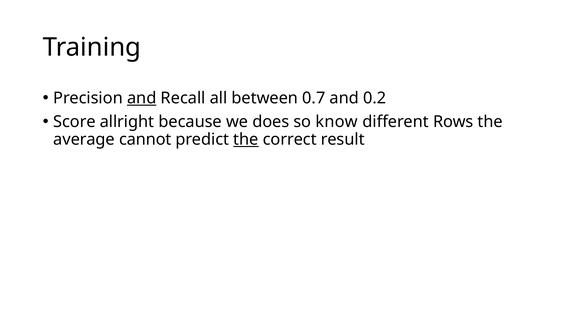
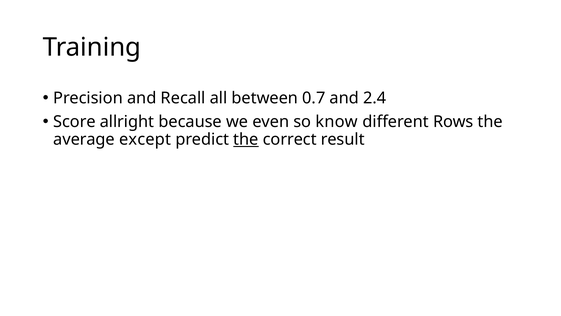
and at (142, 98) underline: present -> none
0.2: 0.2 -> 2.4
does: does -> even
cannot: cannot -> except
